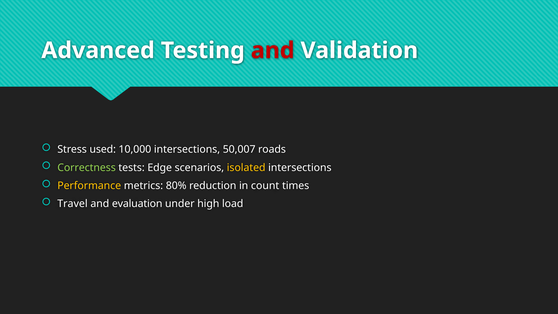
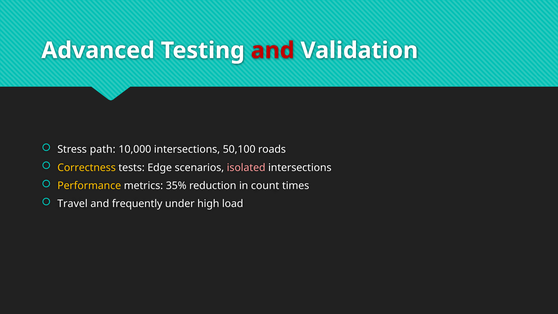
used: used -> path
50,007: 50,007 -> 50,100
Correctness colour: light green -> yellow
isolated colour: yellow -> pink
80%: 80% -> 35%
evaluation: evaluation -> frequently
